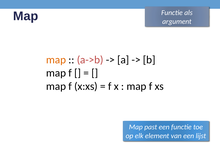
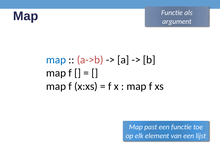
map at (56, 60) colour: orange -> blue
